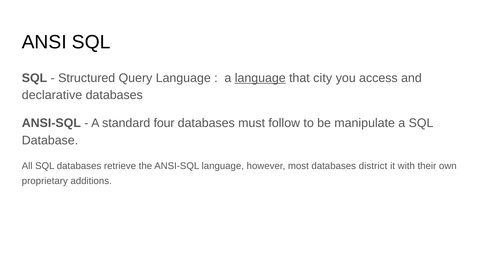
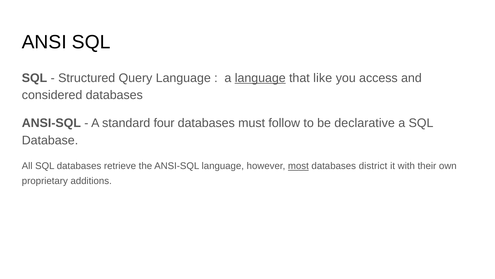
city: city -> like
declarative: declarative -> considered
manipulate: manipulate -> declarative
most underline: none -> present
